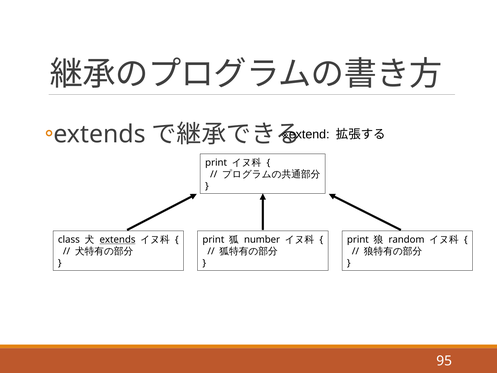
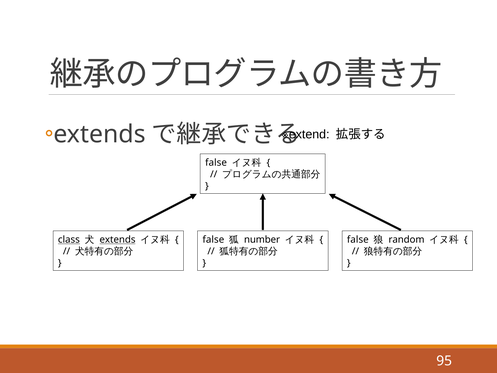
print at (216, 163): print -> false
class underline: none -> present
print at (213, 240): print -> false
print at (358, 240): print -> false
